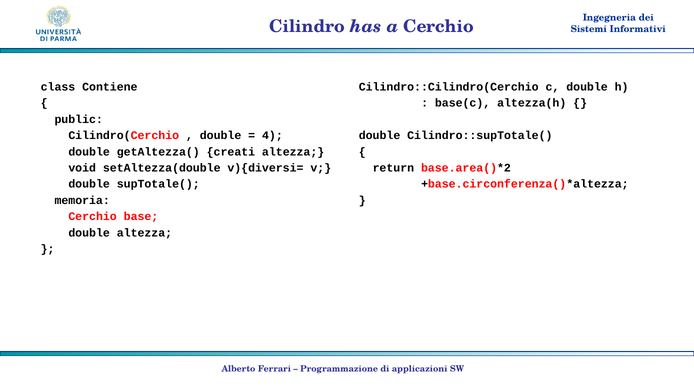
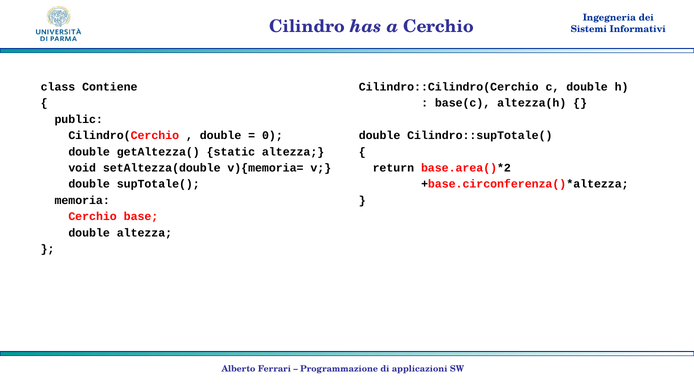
4: 4 -> 0
creati: creati -> static
v){diversi=: v){diversi= -> v){memoria=
